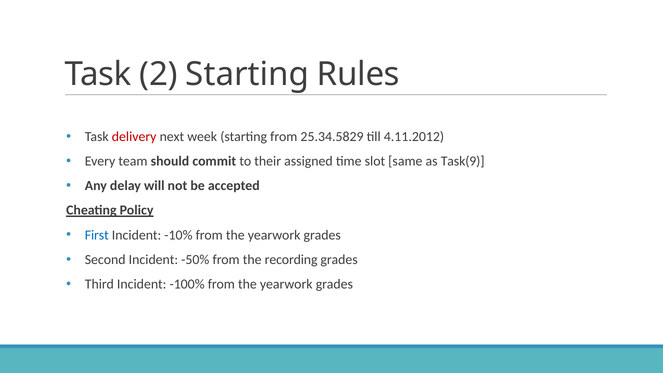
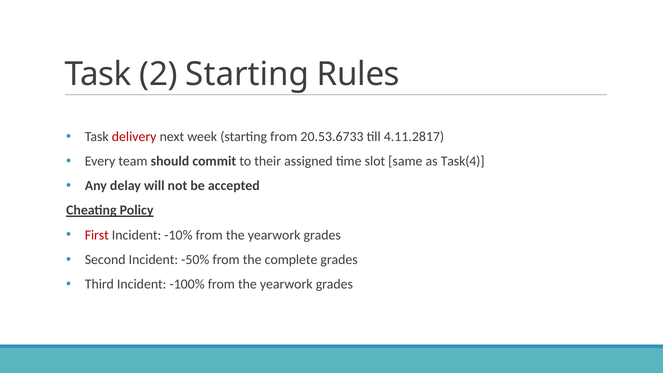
25.34.5829: 25.34.5829 -> 20.53.6733
4.11.2012: 4.11.2012 -> 4.11.2817
Task(9: Task(9 -> Task(4
First colour: blue -> red
recording: recording -> complete
